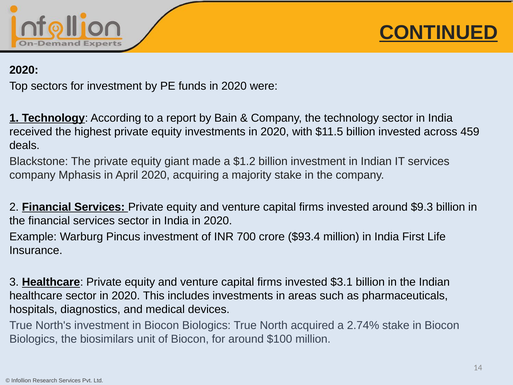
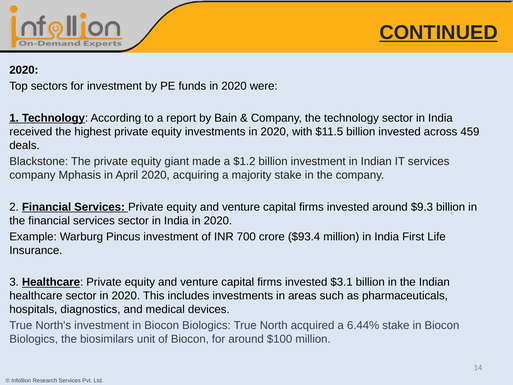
2.74%: 2.74% -> 6.44%
